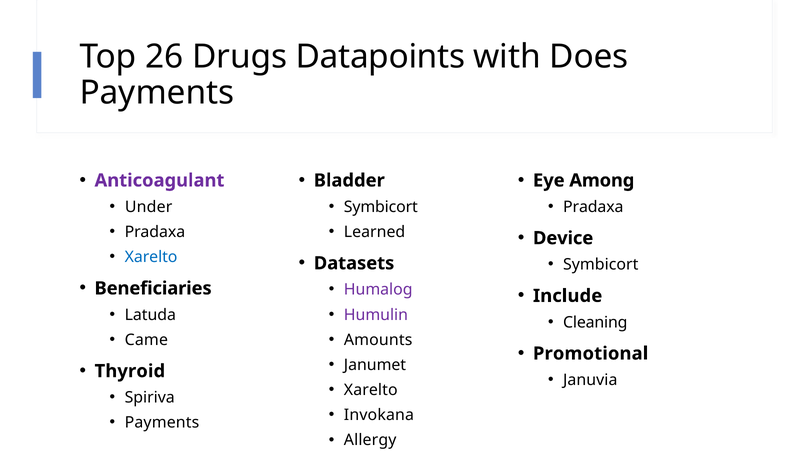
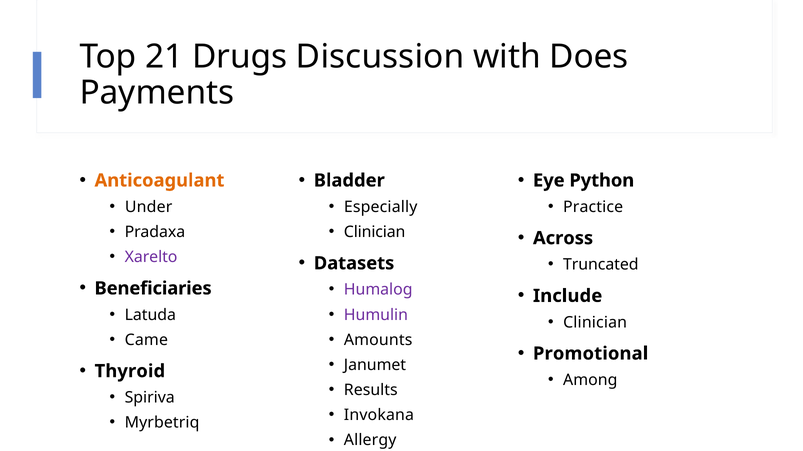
26: 26 -> 21
Datapoints: Datapoints -> Discussion
Anticoagulant colour: purple -> orange
Among: Among -> Python
Symbicort at (381, 207): Symbicort -> Especially
Pradaxa at (593, 207): Pradaxa -> Practice
Learned at (375, 232): Learned -> Clinician
Device: Device -> Across
Xarelto at (151, 257) colour: blue -> purple
Symbicort at (601, 265): Symbicort -> Truncated
Cleaning at (595, 323): Cleaning -> Clinician
Januvia: Januvia -> Among
Xarelto at (371, 391): Xarelto -> Results
Payments at (162, 423): Payments -> Myrbetriq
